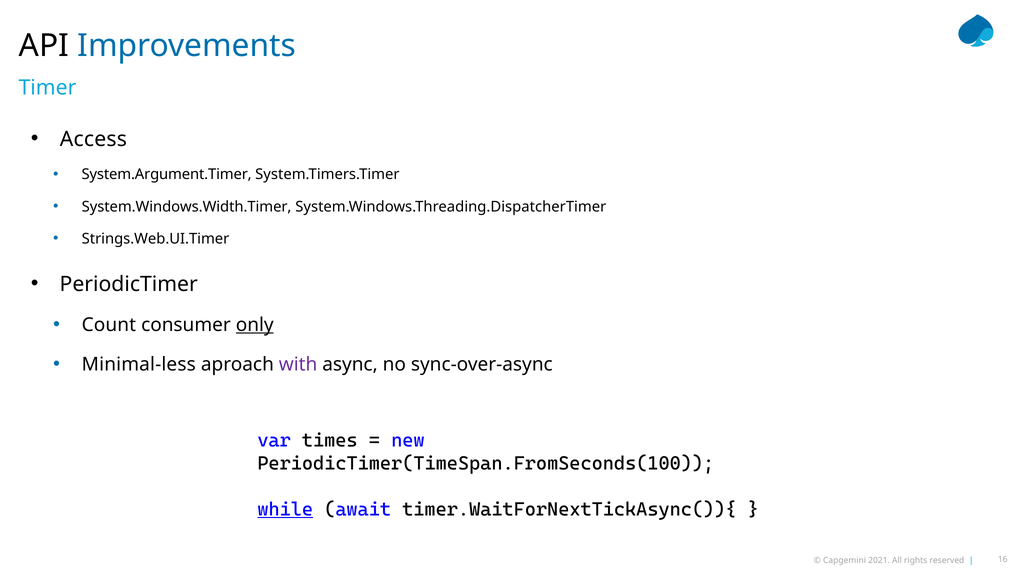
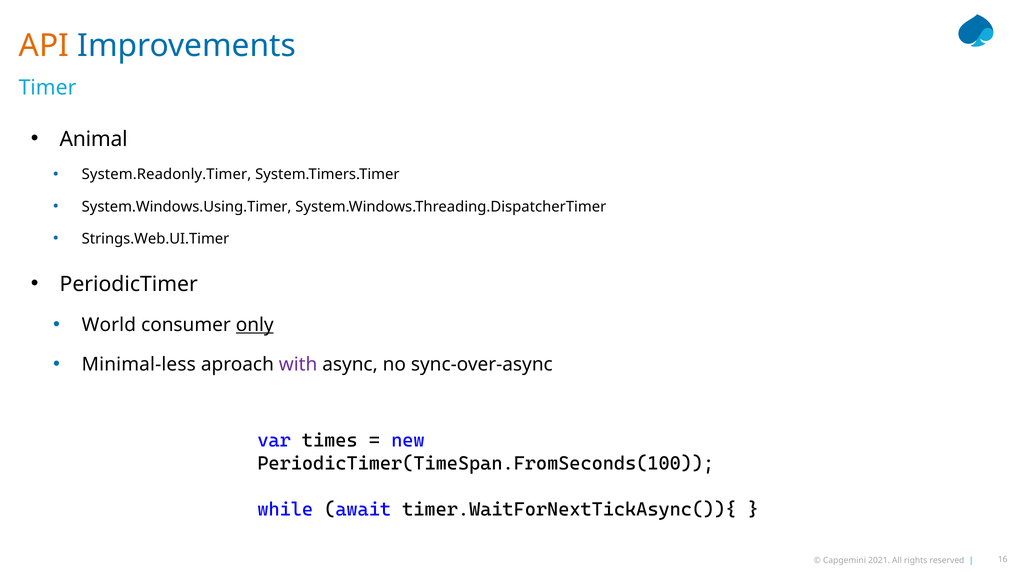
API colour: black -> orange
Access: Access -> Animal
System.Argument.Timer: System.Argument.Timer -> System.Readonly.Timer
System.Windows.Width.Timer: System.Windows.Width.Timer -> System.Windows.Using.Timer
Count: Count -> World
while underline: present -> none
